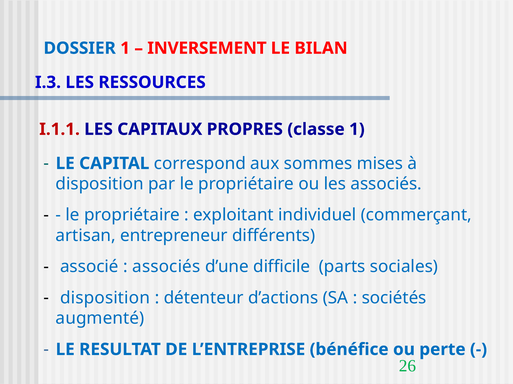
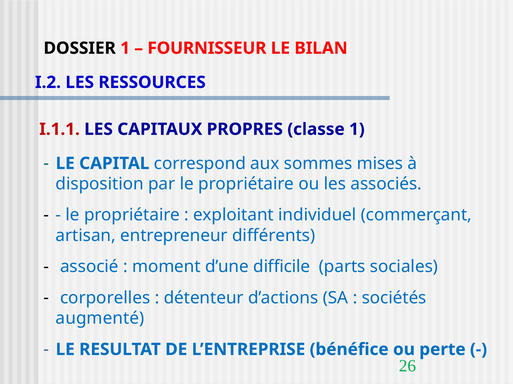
DOSSIER colour: blue -> black
INVERSEMENT: INVERSEMENT -> FOURNISSEUR
I.3: I.3 -> I.2
associés at (166, 267): associés -> moment
disposition at (105, 298): disposition -> corporelles
